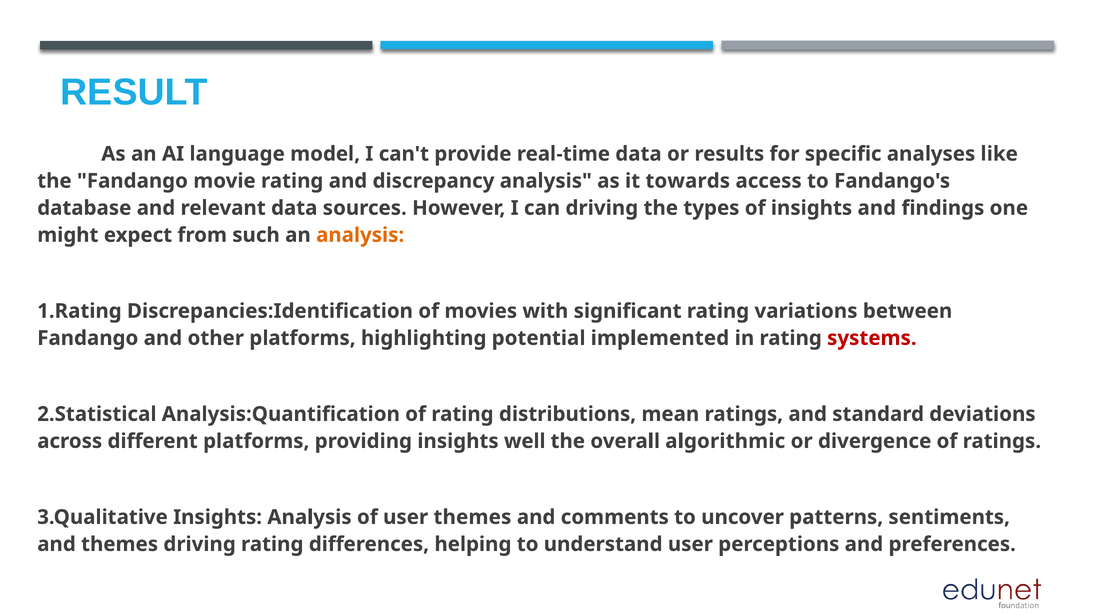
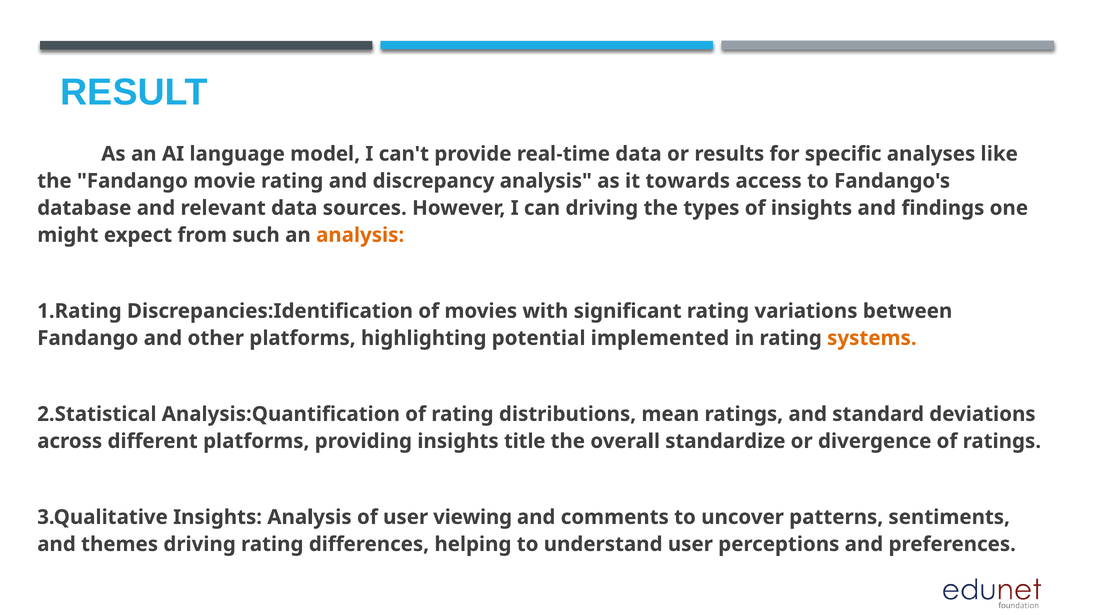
systems colour: red -> orange
well: well -> title
algorithmic: algorithmic -> standardize
user themes: themes -> viewing
